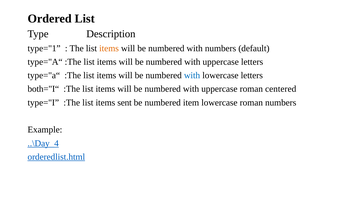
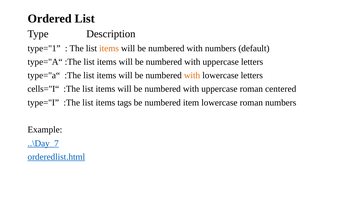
with at (192, 75) colour: blue -> orange
both="I“: both="I“ -> cells="I“
sent: sent -> tags
..\Day_4: ..\Day_4 -> ..\Day_7
